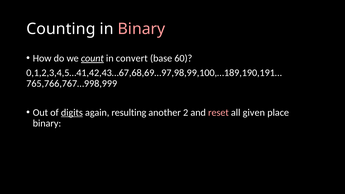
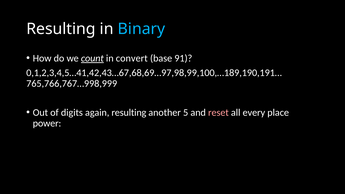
Counting at (61, 29): Counting -> Resulting
Binary at (141, 29) colour: pink -> light blue
60: 60 -> 91
digits underline: present -> none
2: 2 -> 5
given: given -> every
binary at (47, 123): binary -> power
